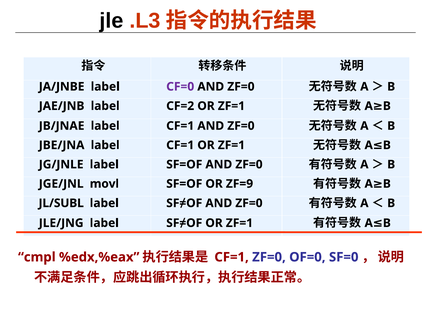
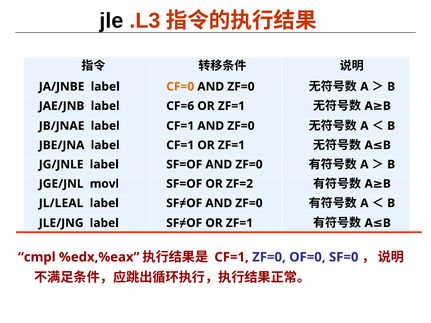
CF=0 colour: purple -> orange
CF=2: CF=2 -> CF=6
ZF=9: ZF=9 -> ZF=2
JL/SUBL: JL/SUBL -> JL/LEAL
